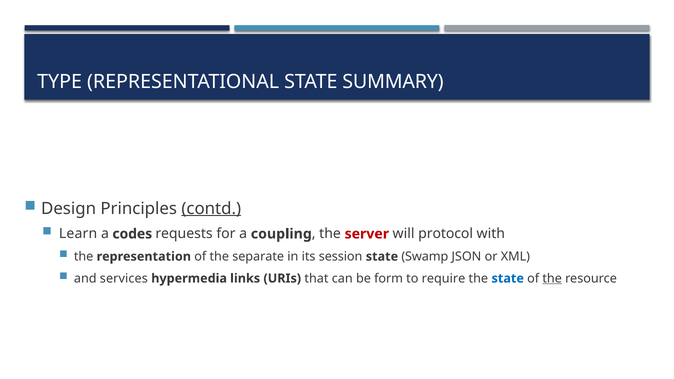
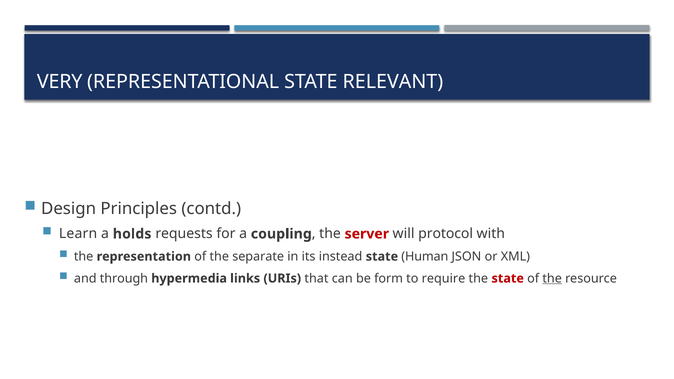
TYPE: TYPE -> VERY
SUMMARY: SUMMARY -> RELEVANT
contd underline: present -> none
codes: codes -> holds
session: session -> instead
Swamp: Swamp -> Human
services: services -> through
state at (508, 278) colour: blue -> red
